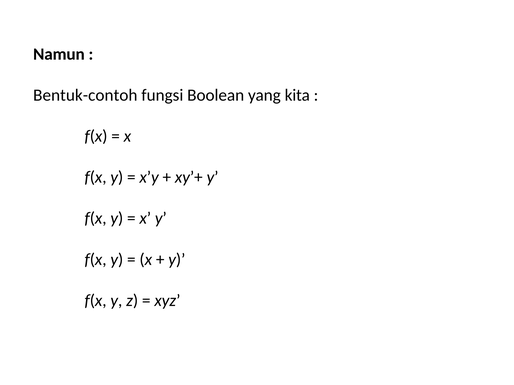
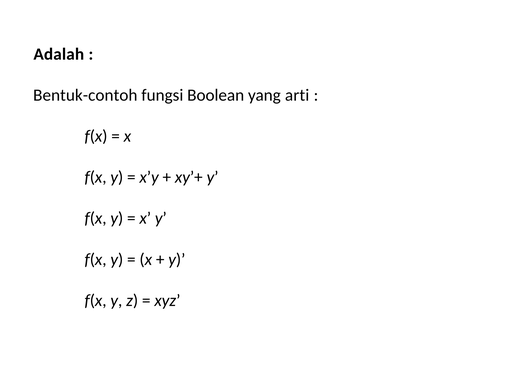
Namun: Namun -> Adalah
kita: kita -> arti
